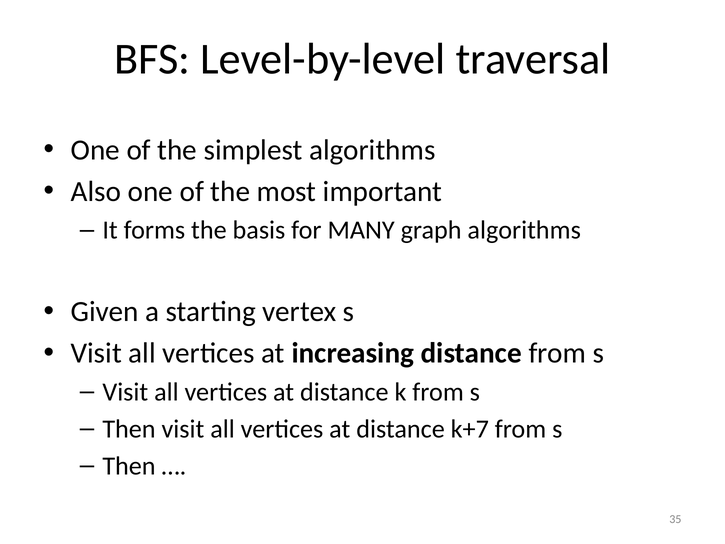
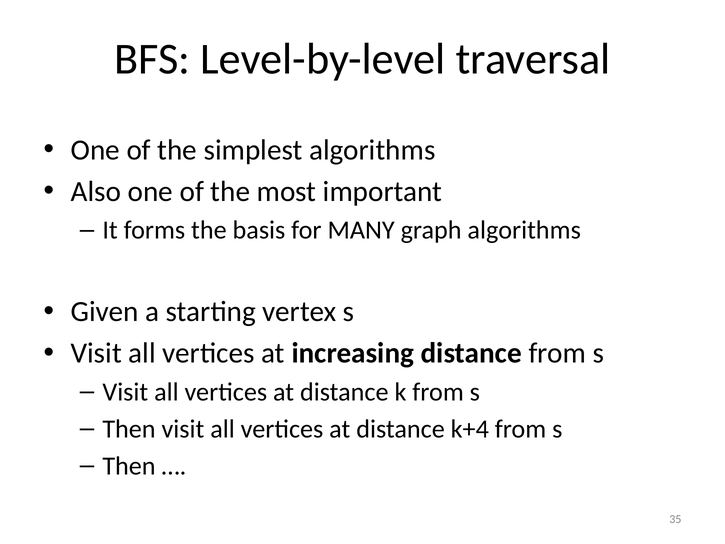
k+7: k+7 -> k+4
